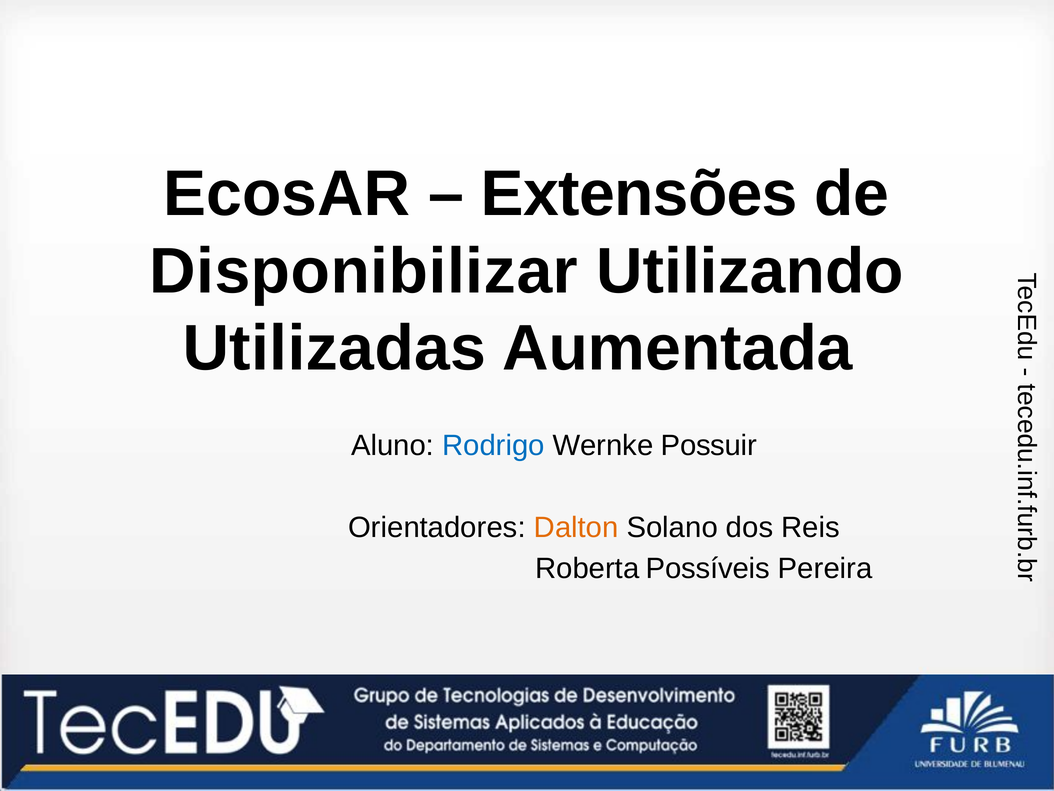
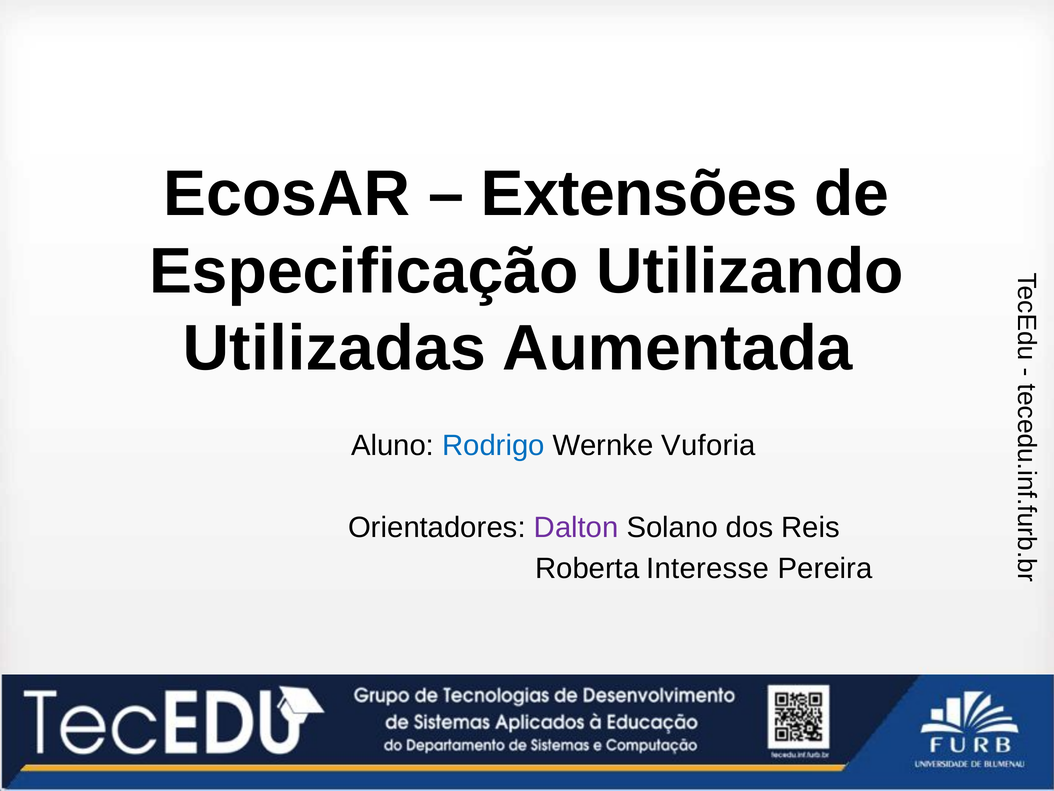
Disponibilizar: Disponibilizar -> Especificação
Possuir: Possuir -> Vuforia
Dalton colour: orange -> purple
Possíveis: Possíveis -> Interesse
